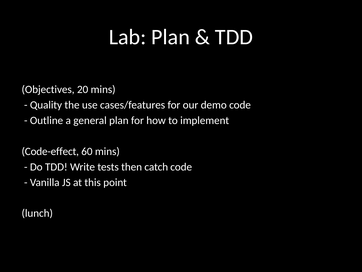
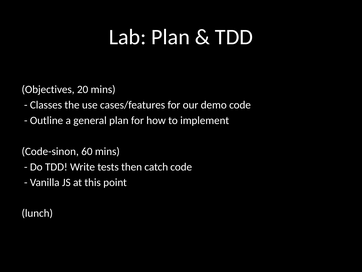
Quality: Quality -> Classes
Code-effect: Code-effect -> Code-sinon
